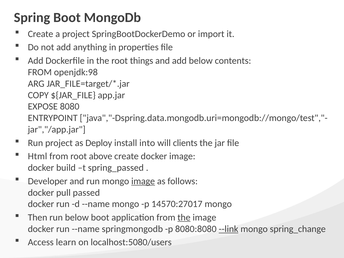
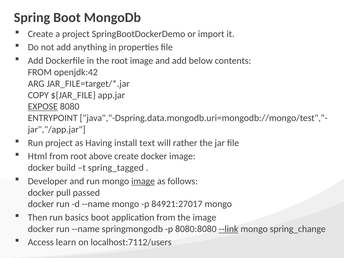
root things: things -> image
openjdk:98: openjdk:98 -> openjdk:42
EXPOSE underline: none -> present
Deploy: Deploy -> Having
into: into -> text
clients: clients -> rather
spring_passed: spring_passed -> spring_tagged
14570:27017: 14570:27017 -> 84921:27017
run below: below -> basics
the at (184, 217) underline: present -> none
localhost:5080/users: localhost:5080/users -> localhost:7112/users
